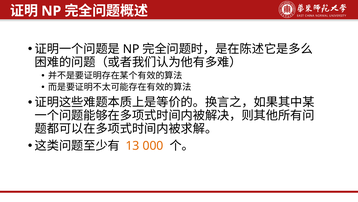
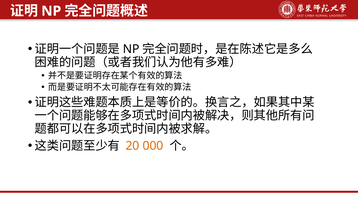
13: 13 -> 20
